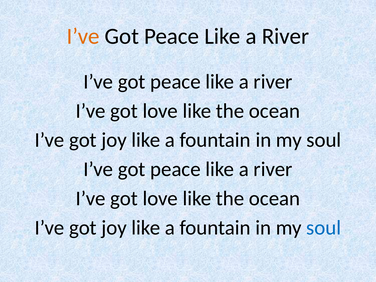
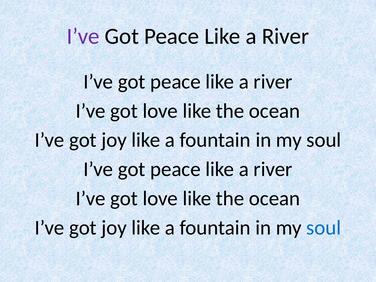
I’ve at (83, 36) colour: orange -> purple
